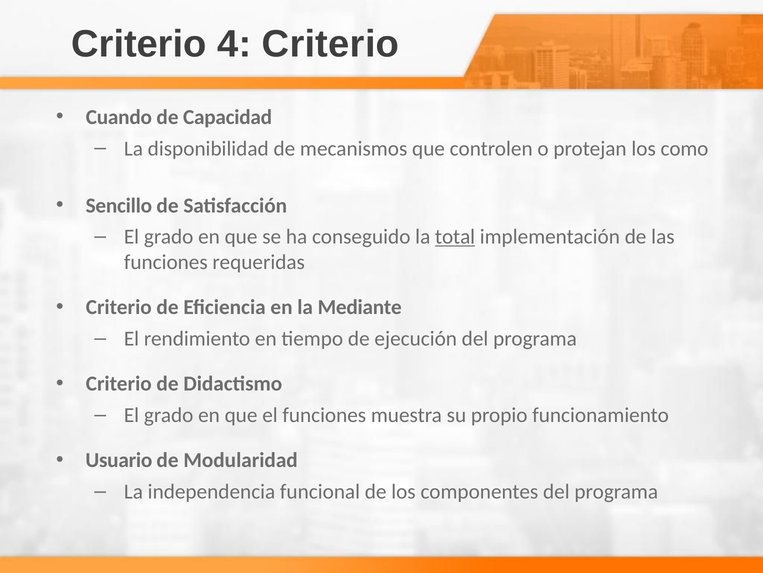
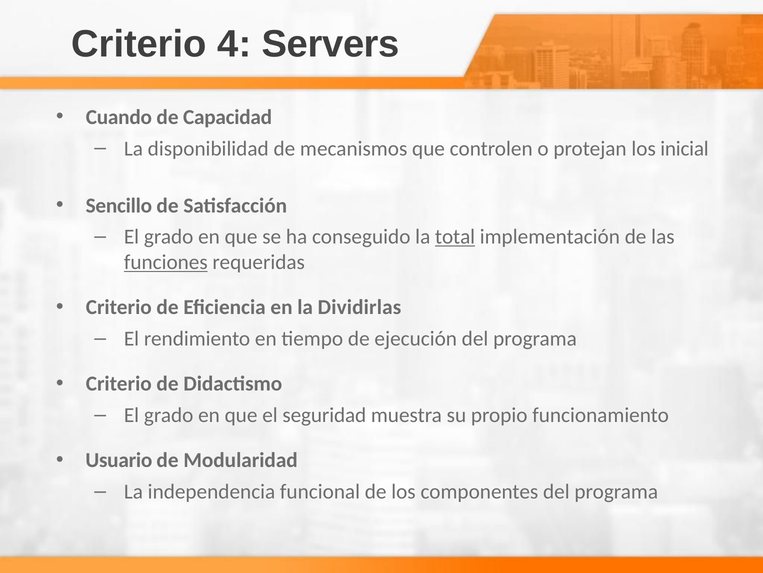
4 Criterio: Criterio -> Servers
como: como -> inicial
funciones at (166, 262) underline: none -> present
Mediante: Mediante -> Dividirlas
el funciones: funciones -> seguridad
